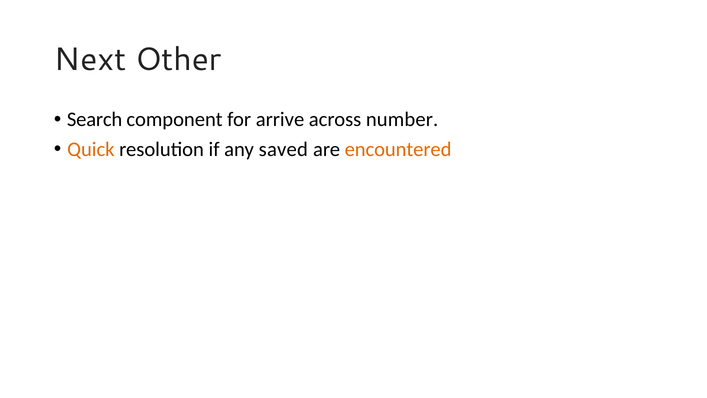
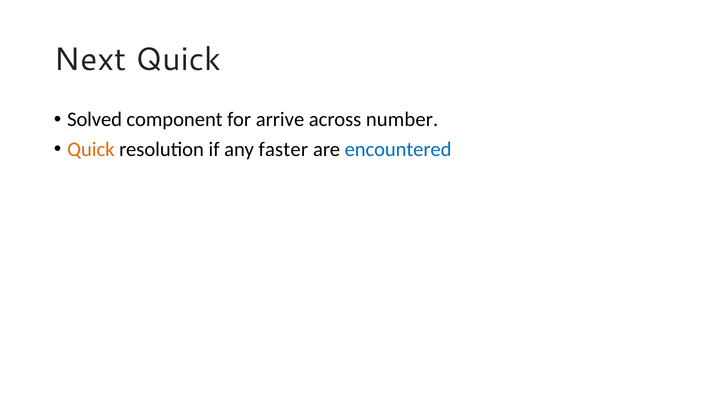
Next Other: Other -> Quick
Search: Search -> Solved
saved: saved -> faster
encountered colour: orange -> blue
